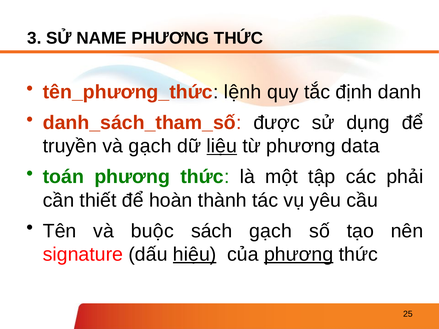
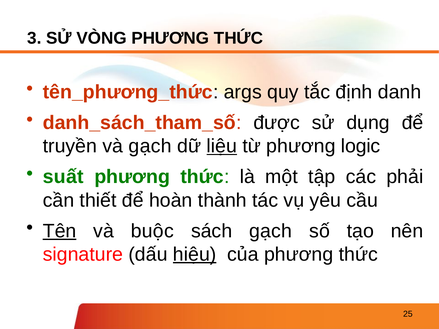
NAME: NAME -> VÒNG
lệnh: lệnh -> args
data: data -> logic
toán: toán -> suất
Tên underline: none -> present
phương at (299, 255) underline: present -> none
